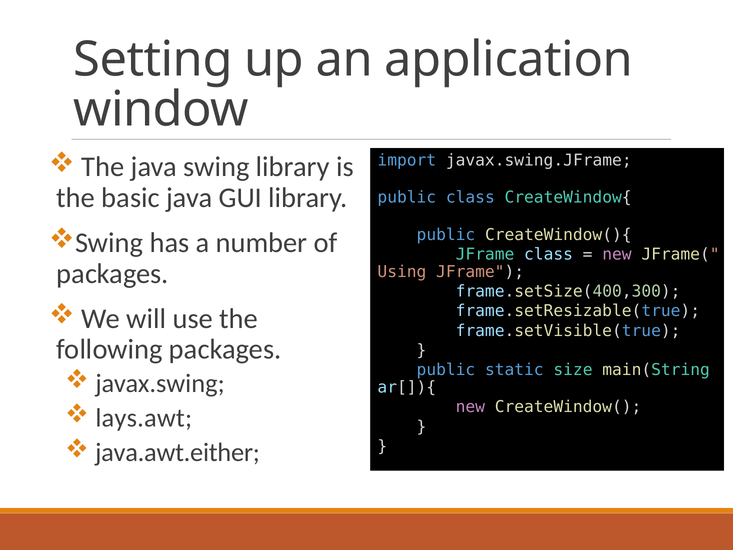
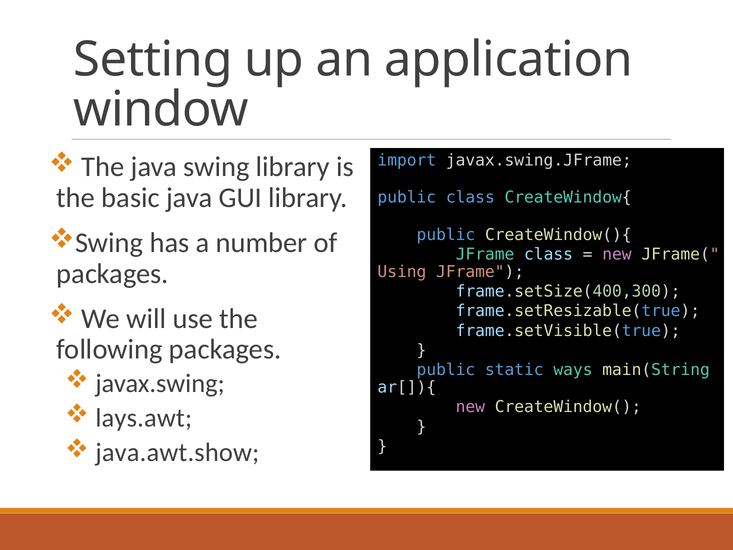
size: size -> ways
java.awt.either: java.awt.either -> java.awt.show
